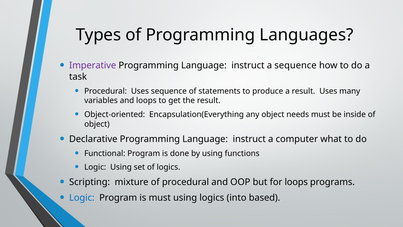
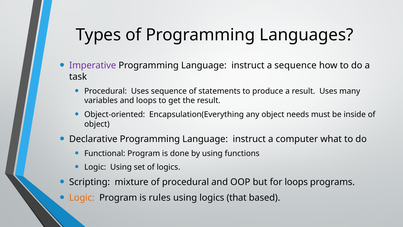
Logic at (82, 198) colour: blue -> orange
is must: must -> rules
into: into -> that
